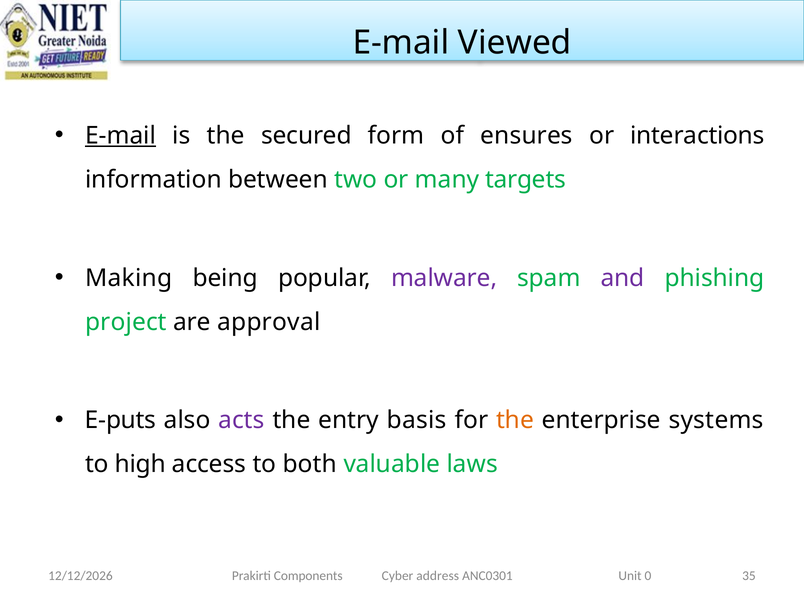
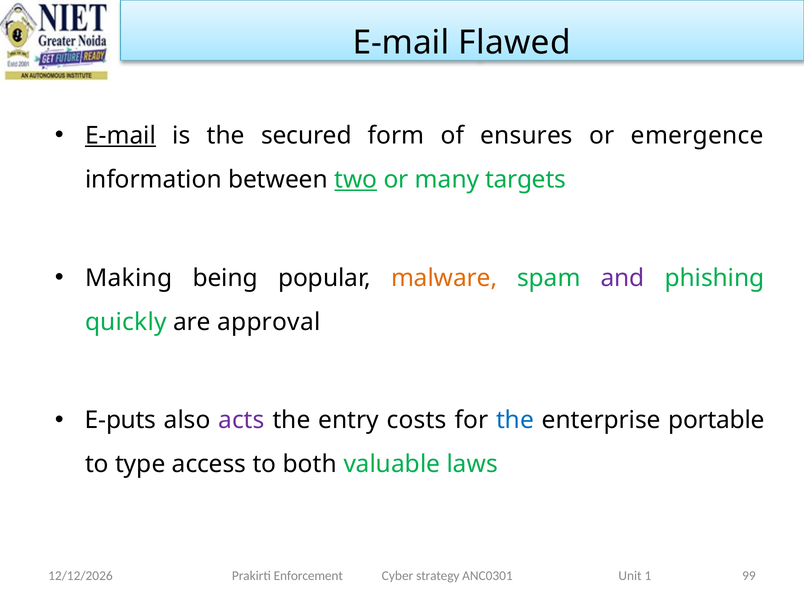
Viewed: Viewed -> Flawed
interactions: interactions -> emergence
two underline: none -> present
malware colour: purple -> orange
project: project -> quickly
basis: basis -> costs
the at (515, 420) colour: orange -> blue
systems: systems -> portable
high: high -> type
35: 35 -> 99
Components: Components -> Enforcement
address: address -> strategy
0: 0 -> 1
